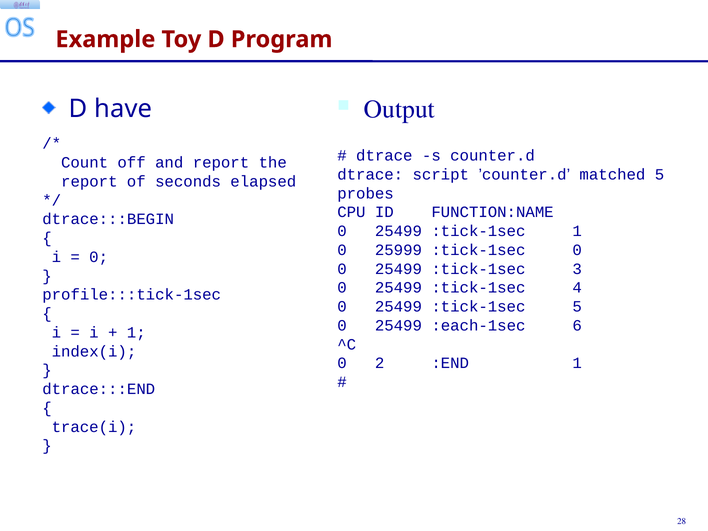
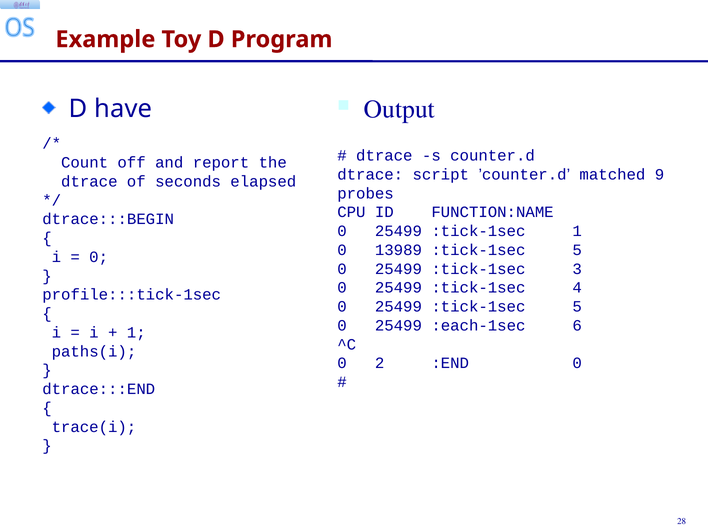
matched 5: 5 -> 9
report at (89, 182): report -> dtrace
25999: 25999 -> 13989
0 at (577, 250): 0 -> 5
index(i: index(i -> paths(i
:END 1: 1 -> 0
